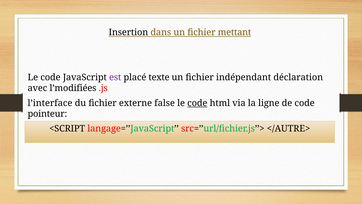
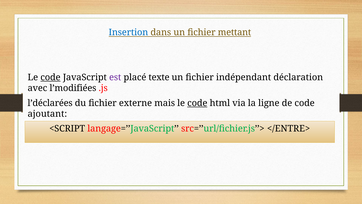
Insertion colour: black -> blue
code at (50, 77) underline: none -> present
l’interface: l’interface -> l’déclarées
false: false -> mais
pointeur: pointeur -> ajoutant
</AUTRE>: </AUTRE> -> </ENTRE>
